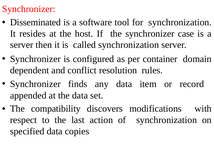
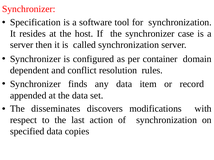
Disseminated: Disseminated -> Specification
compatibility: compatibility -> disseminates
